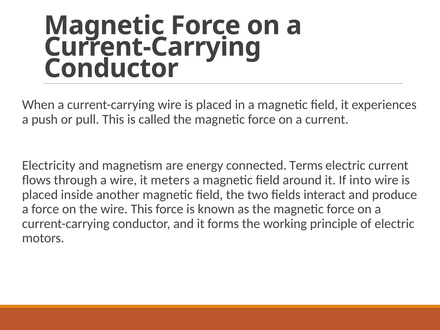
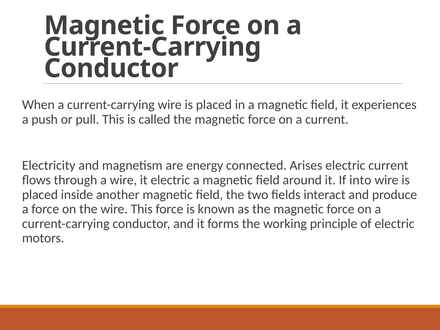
Terms: Terms -> Arises
it meters: meters -> electric
